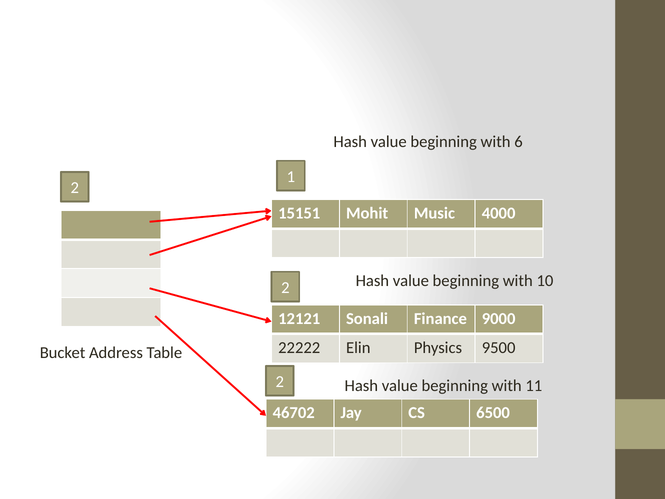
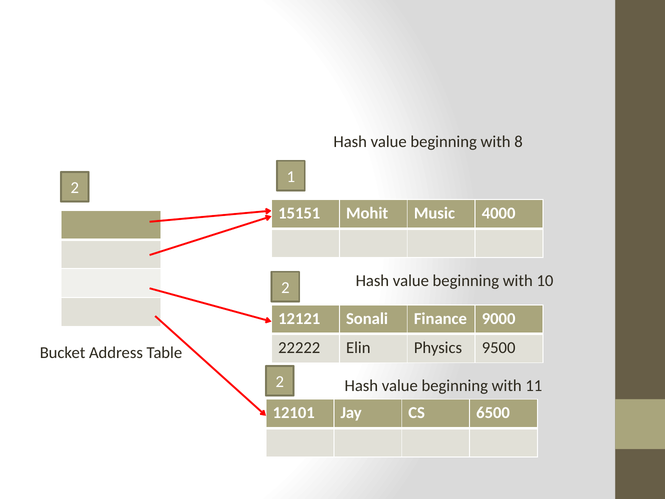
6: 6 -> 8
46702: 46702 -> 12101
